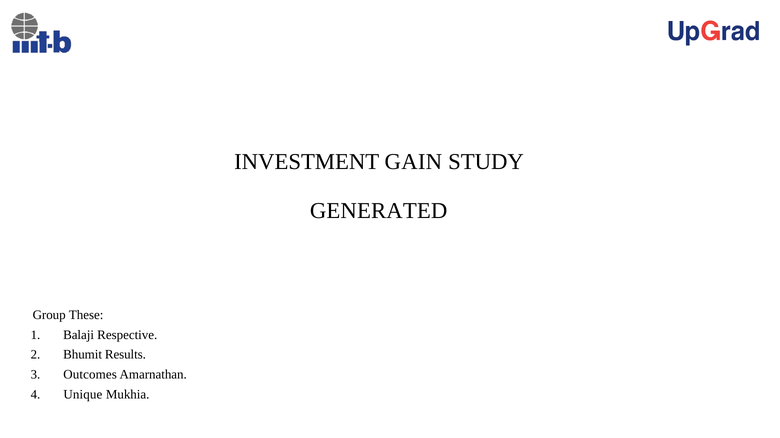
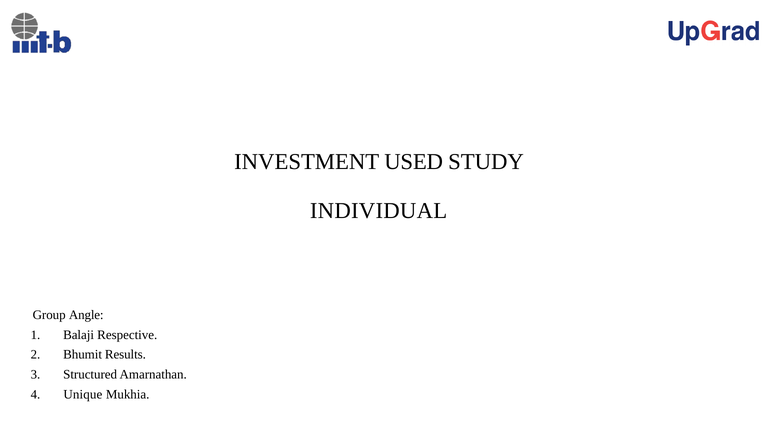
GAIN: GAIN -> USED
GENERATED: GENERATED -> INDIVIDUAL
These: These -> Angle
Outcomes: Outcomes -> Structured
